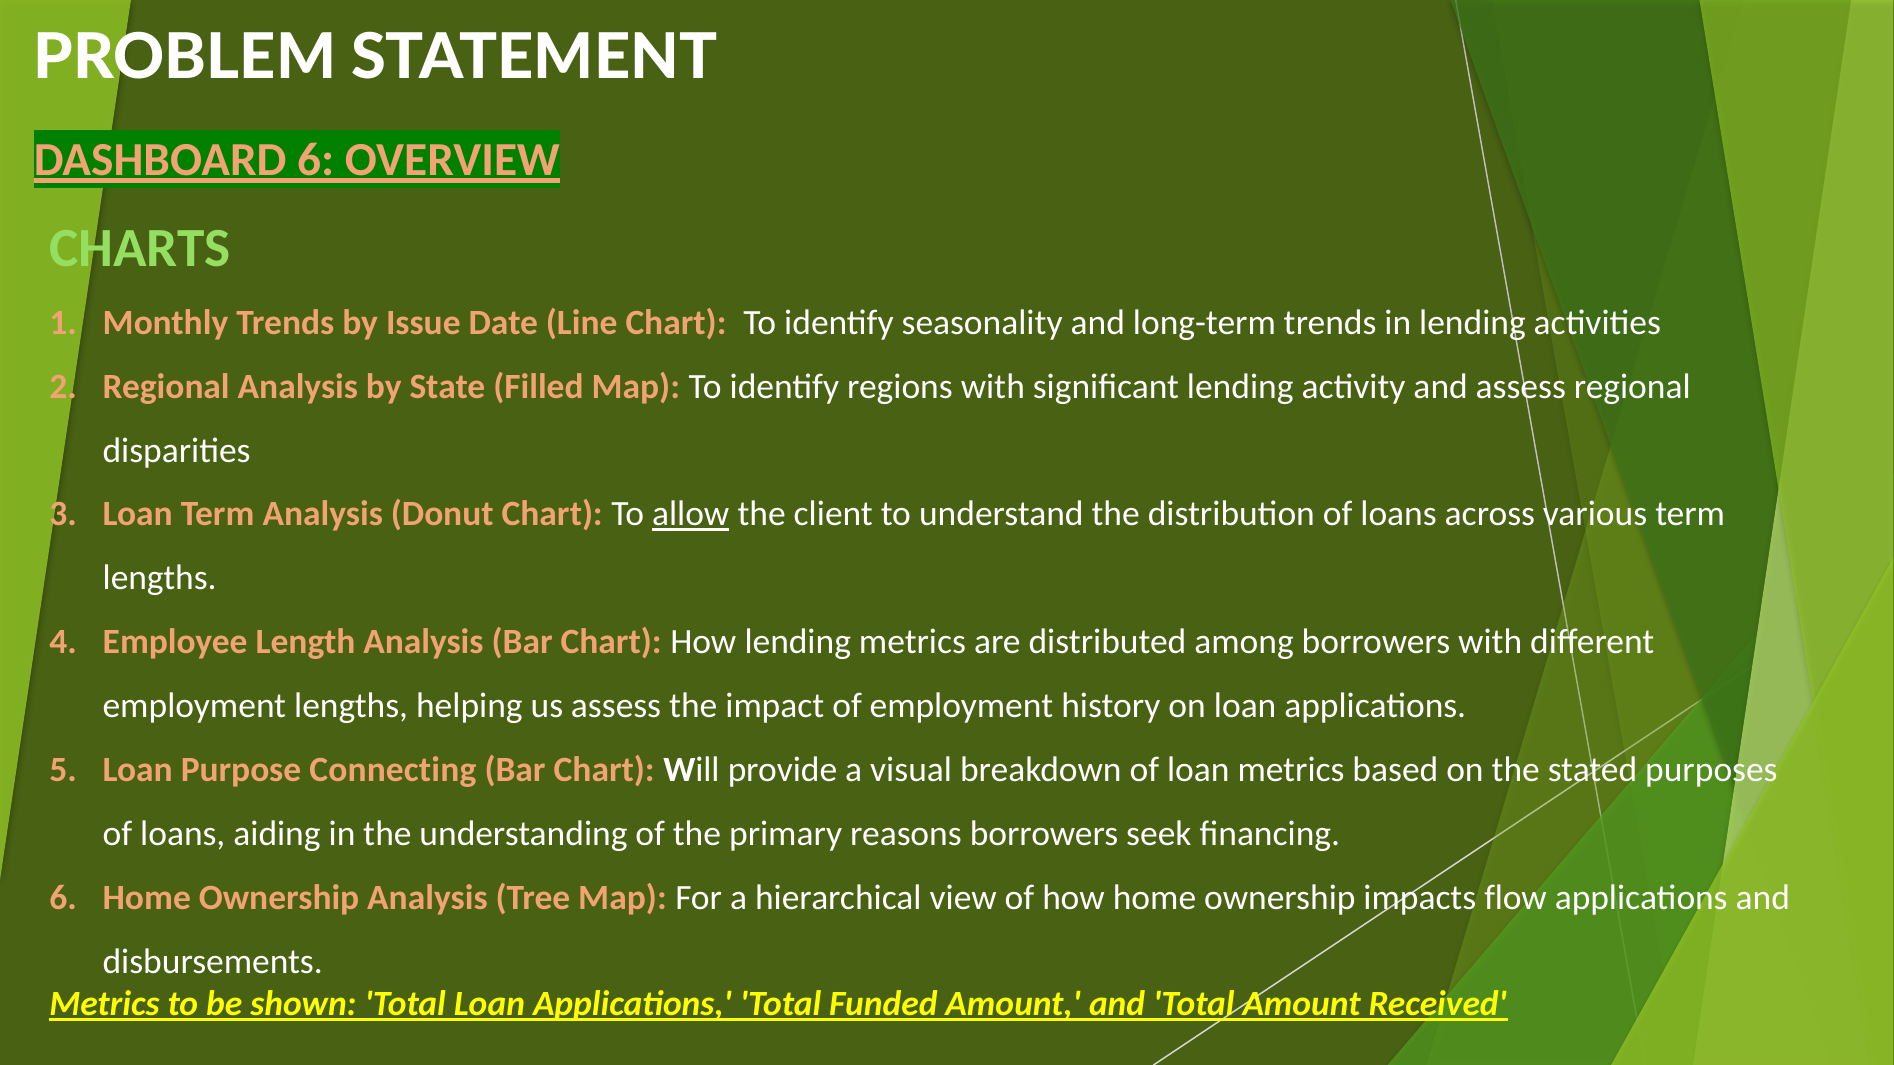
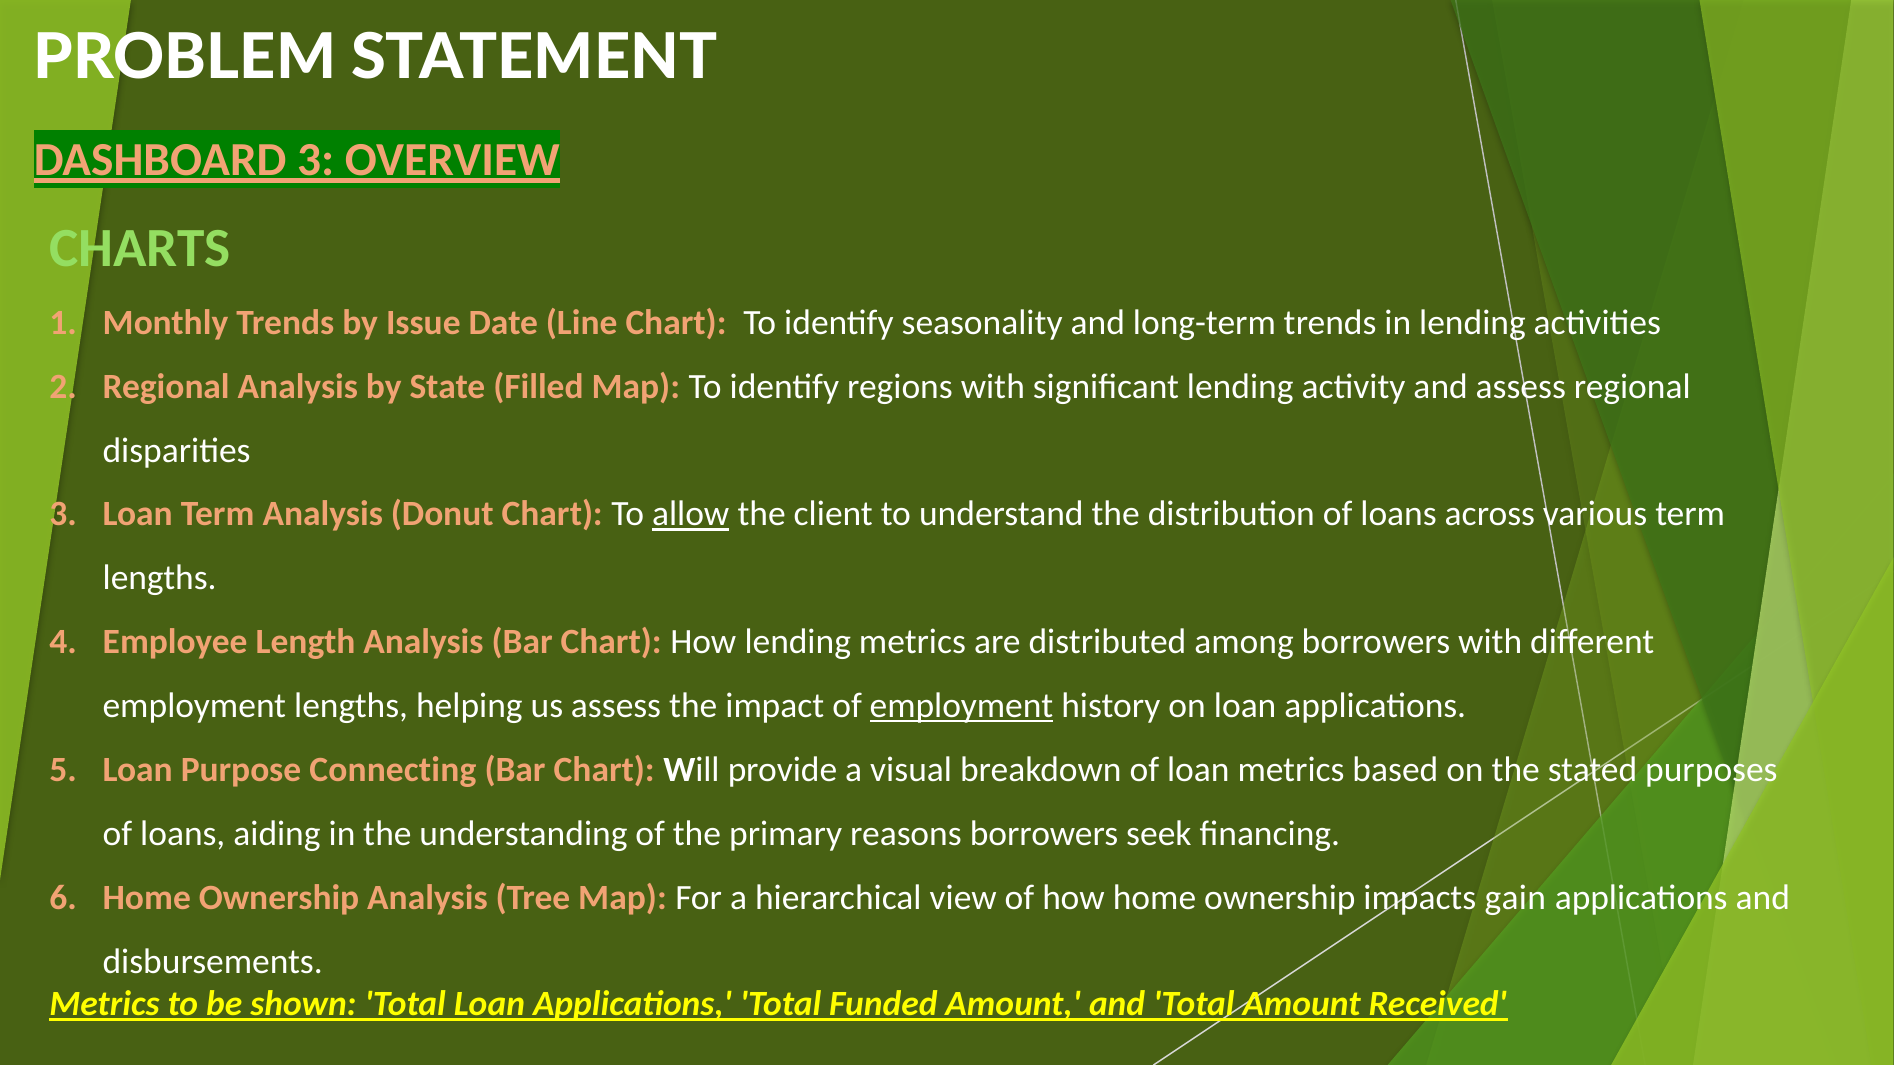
DASHBOARD 6: 6 -> 3
employment at (962, 706) underline: none -> present
flow: flow -> gain
